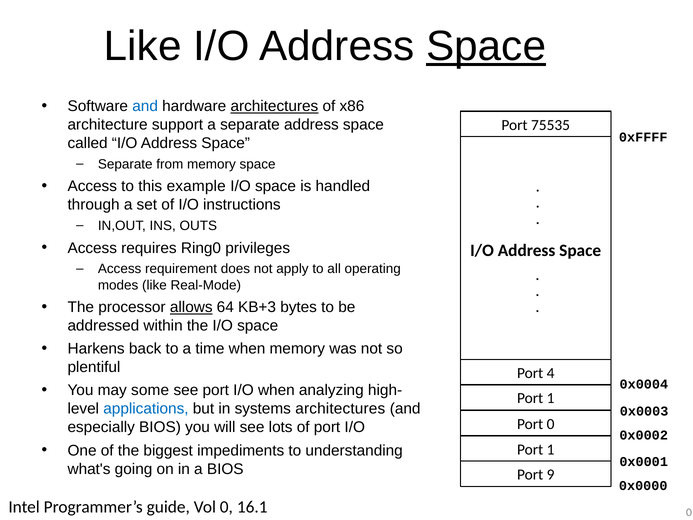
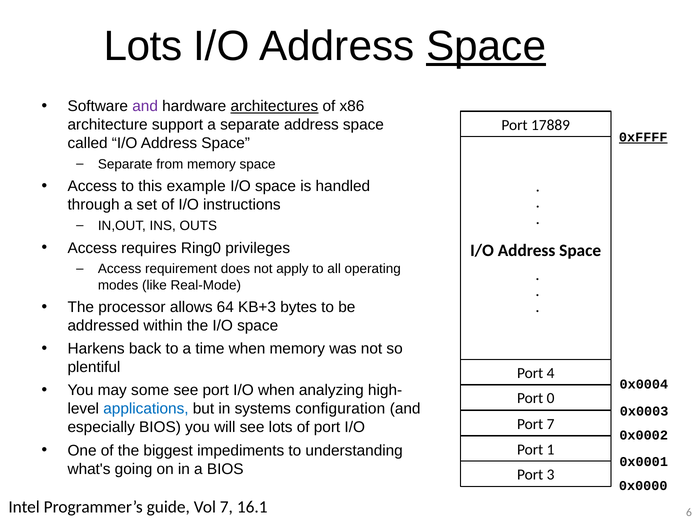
Like at (143, 46): Like -> Lots
and at (145, 106) colour: blue -> purple
75535: 75535 -> 17889
0xFFFF underline: none -> present
allows underline: present -> none
1 at (551, 398): 1 -> 0
systems architectures: architectures -> configuration
Port 0: 0 -> 7
9: 9 -> 3
Vol 0: 0 -> 7
16.1 0: 0 -> 6
